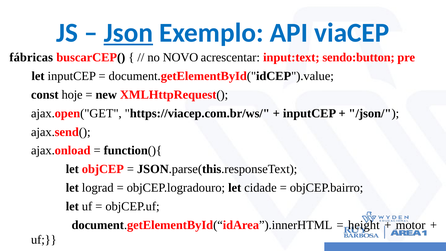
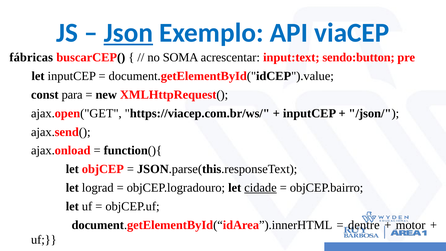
NOVO: NOVO -> SOMA
hoje: hoje -> para
cidade underline: none -> present
height: height -> dentre
